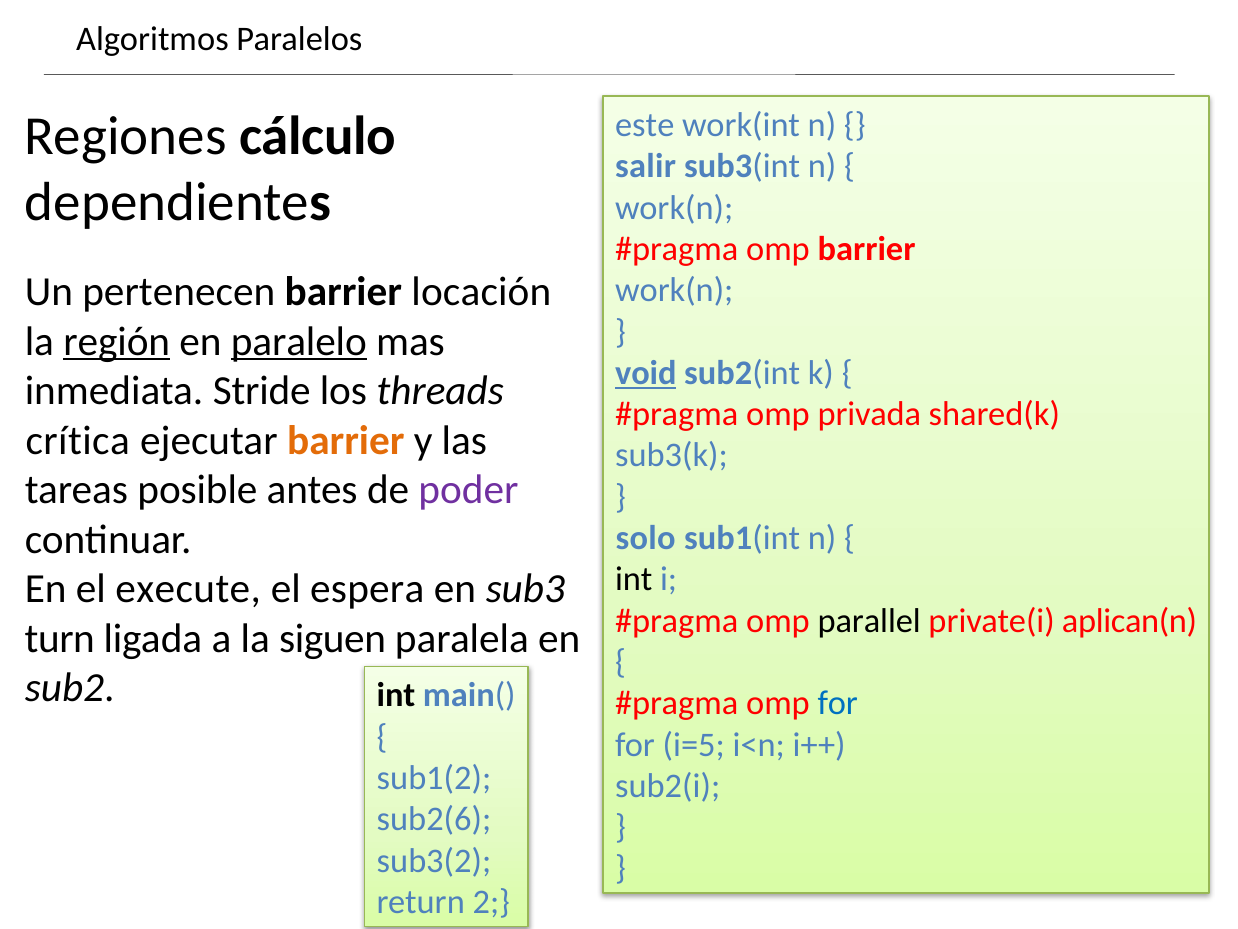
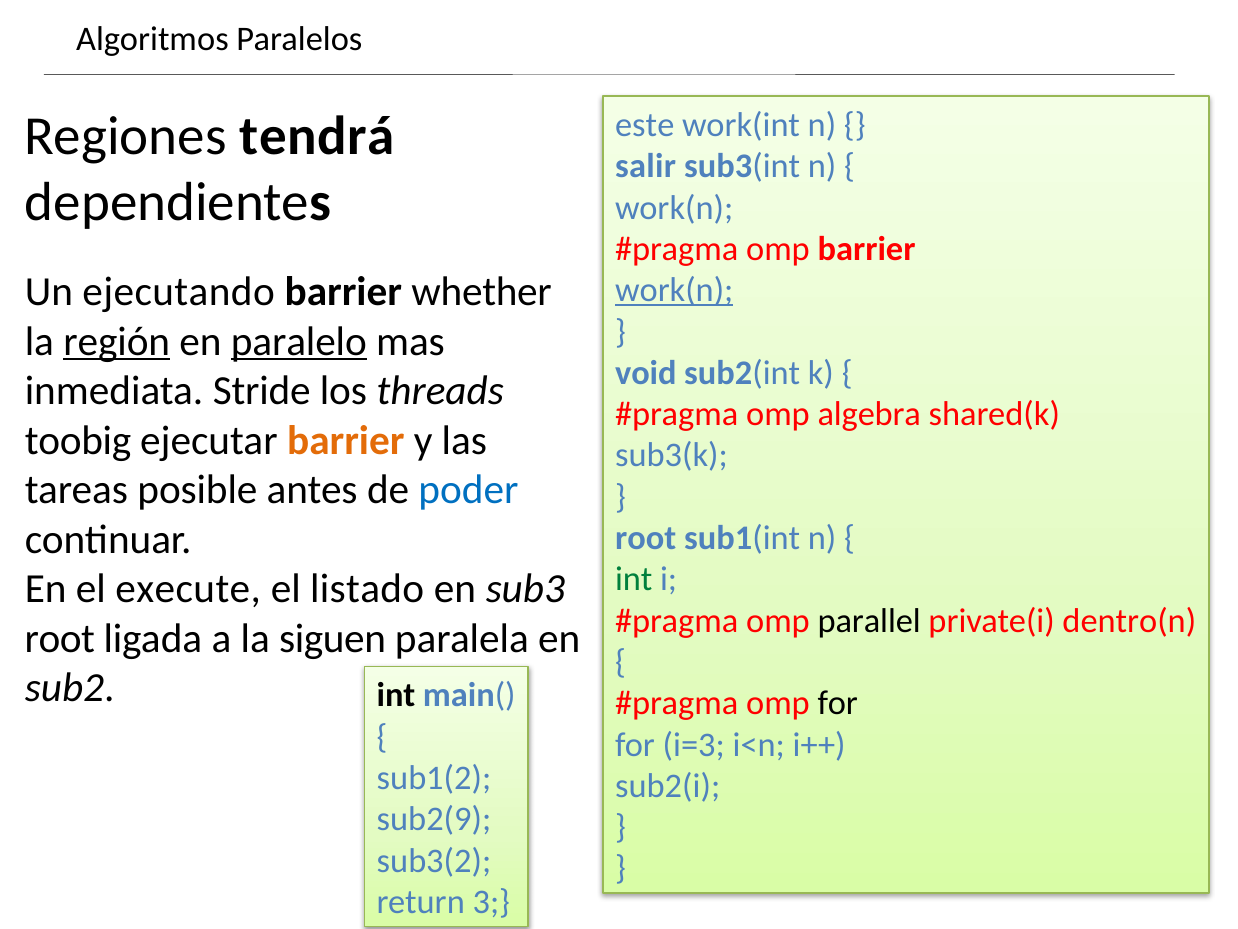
cálculo: cálculo -> tendrá
pertenecen: pertenecen -> ejecutando
locación: locación -> whether
work(n at (674, 290) underline: none -> present
void underline: present -> none
privada: privada -> algebra
crítica: crítica -> toobig
poder colour: purple -> blue
solo at (646, 538): solo -> root
int at (634, 579) colour: black -> green
espera: espera -> listado
aplican(n: aplican(n -> dentro(n
turn at (60, 638): turn -> root
for at (838, 703) colour: blue -> black
i=5: i=5 -> i=3
sub2(6: sub2(6 -> sub2(9
2: 2 -> 3
